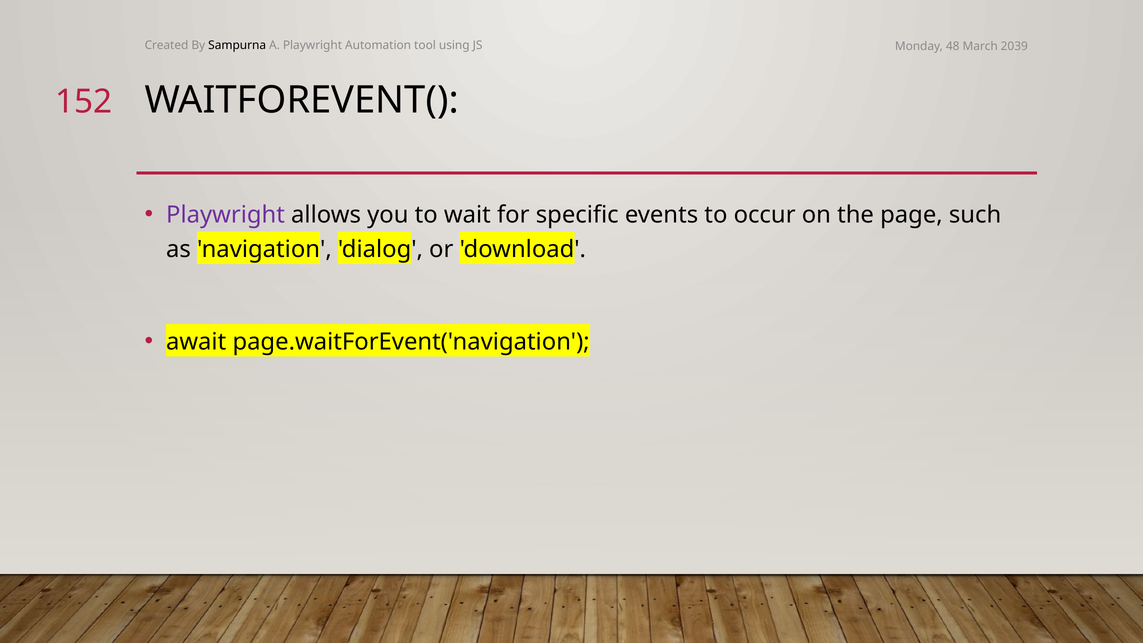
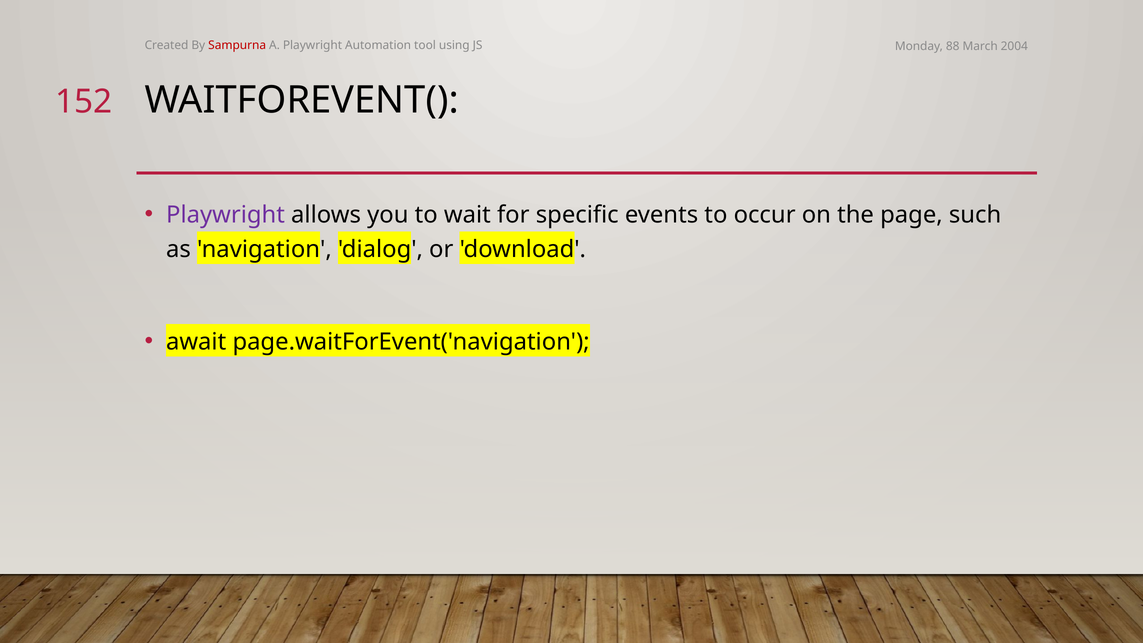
Sampurna colour: black -> red
48: 48 -> 88
2039: 2039 -> 2004
